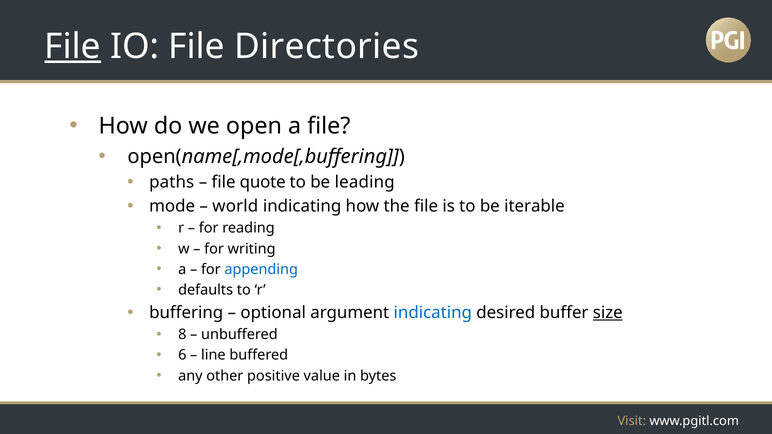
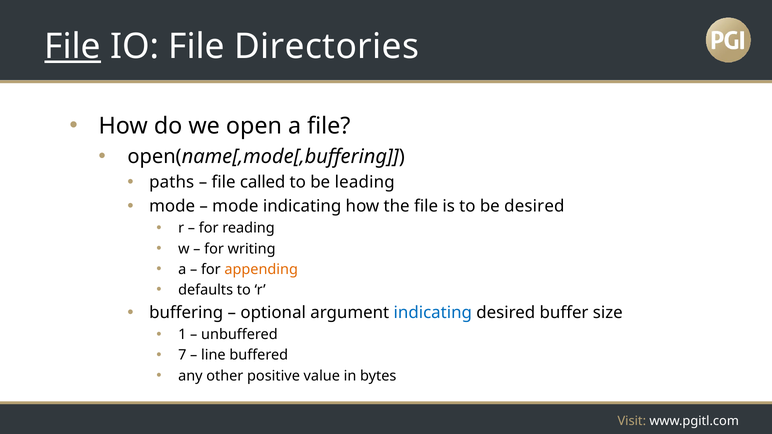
quote: quote -> called
world at (235, 206): world -> mode
be iterable: iterable -> desired
appending colour: blue -> orange
size underline: present -> none
8: 8 -> 1
6: 6 -> 7
